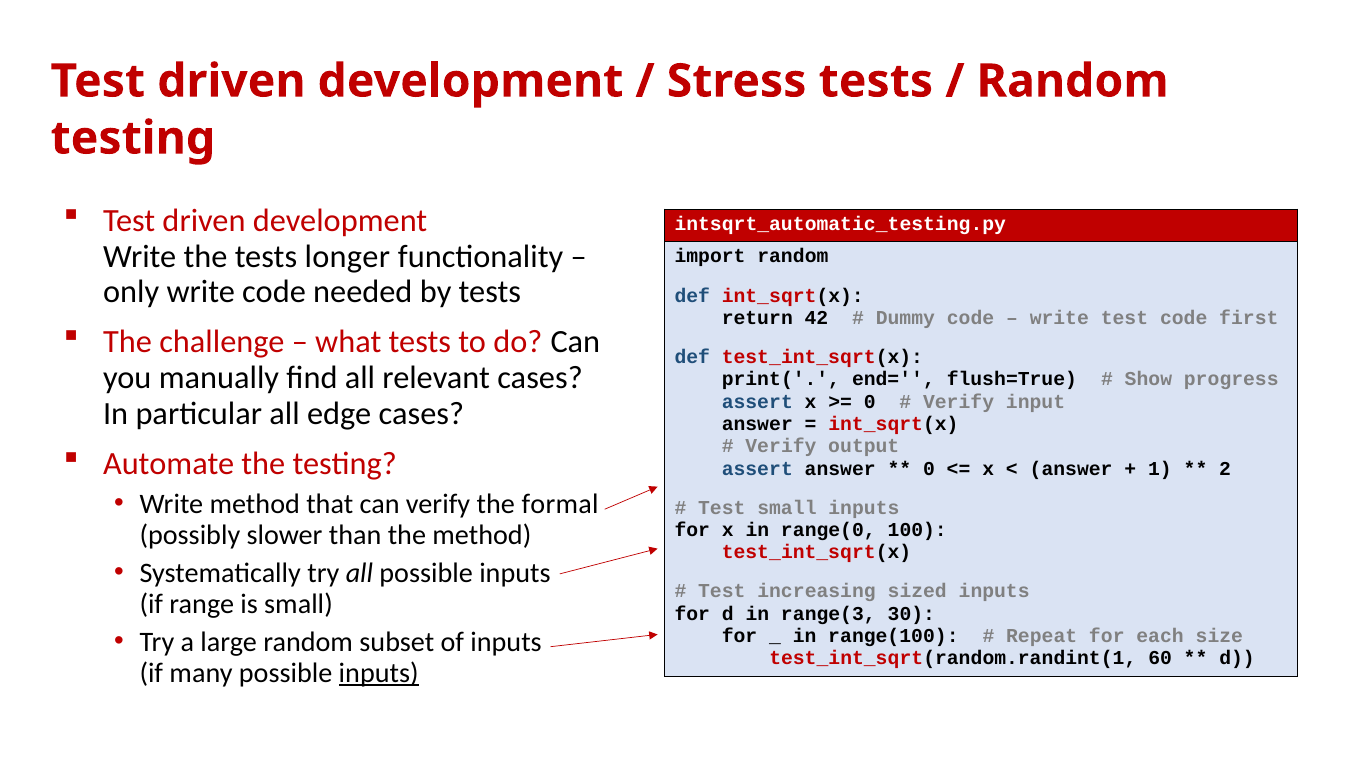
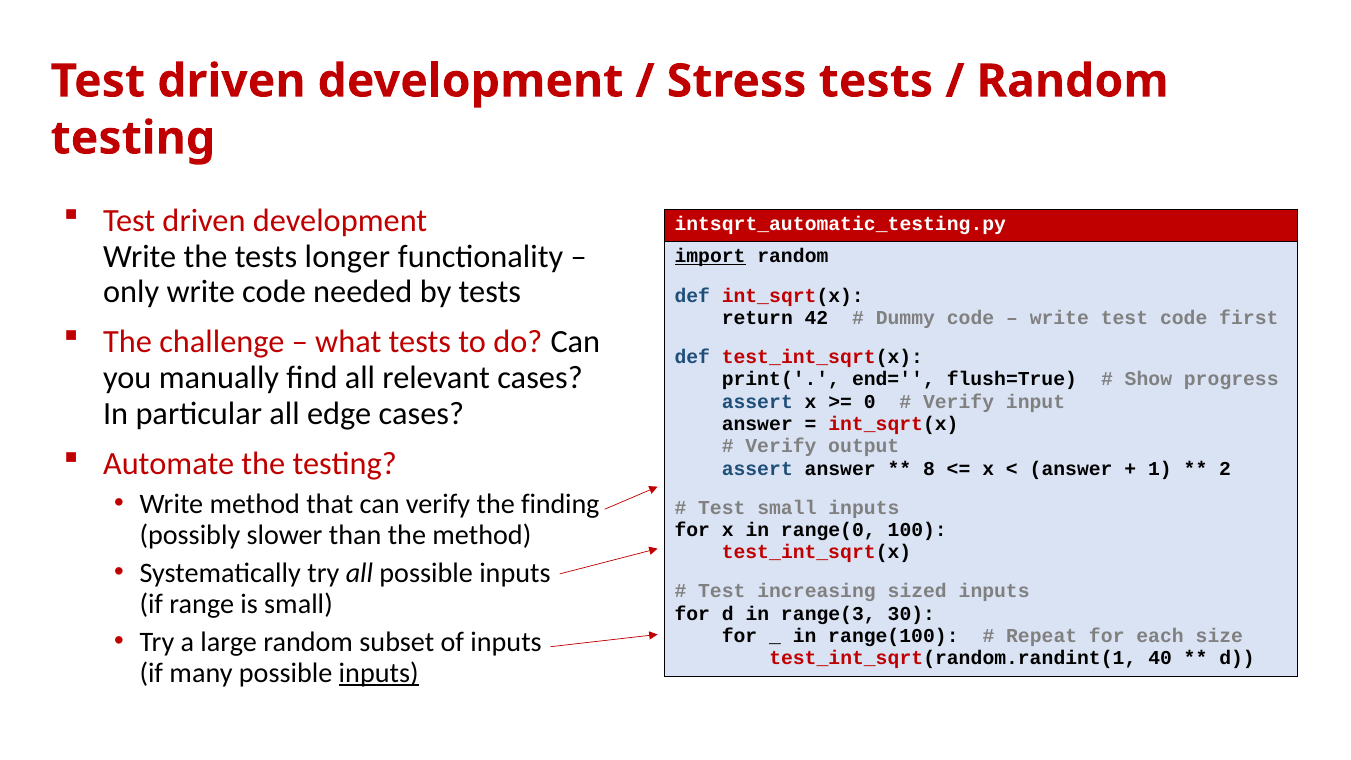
import underline: none -> present
0 at (929, 468): 0 -> 8
formal: formal -> finding
60: 60 -> 40
